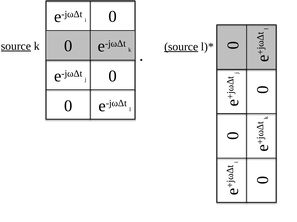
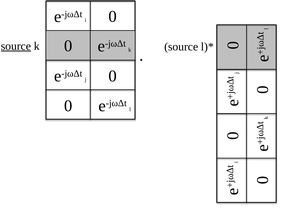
source at (181, 47) underline: present -> none
